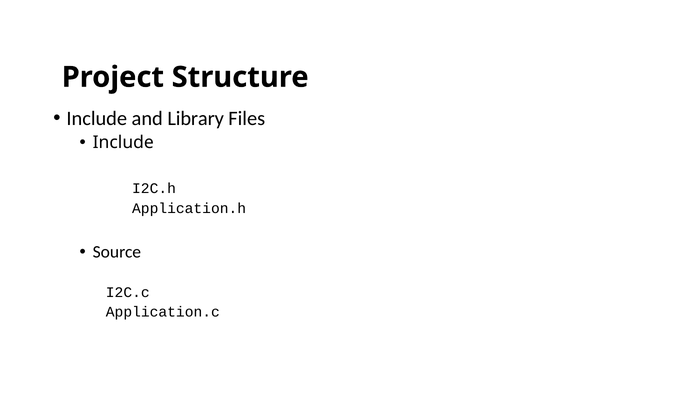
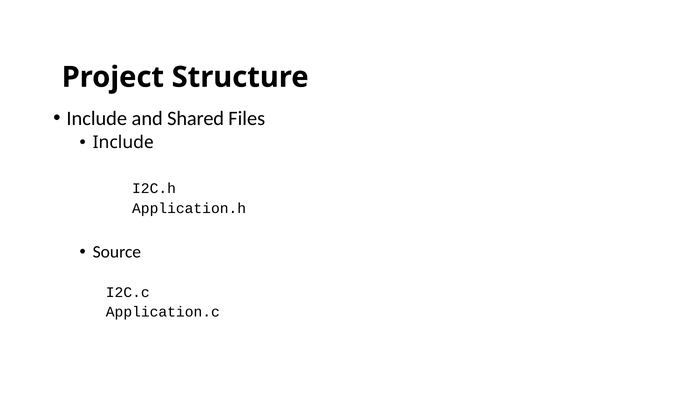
Library: Library -> Shared
